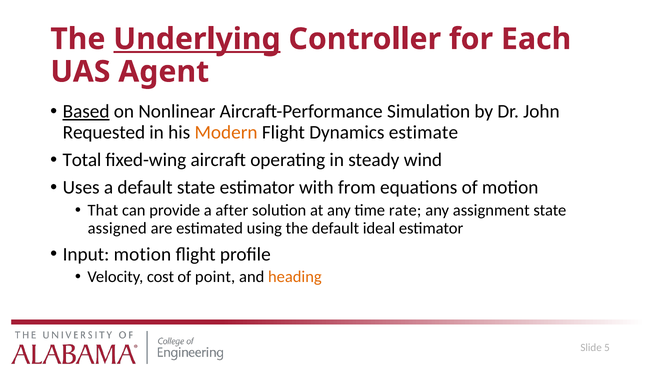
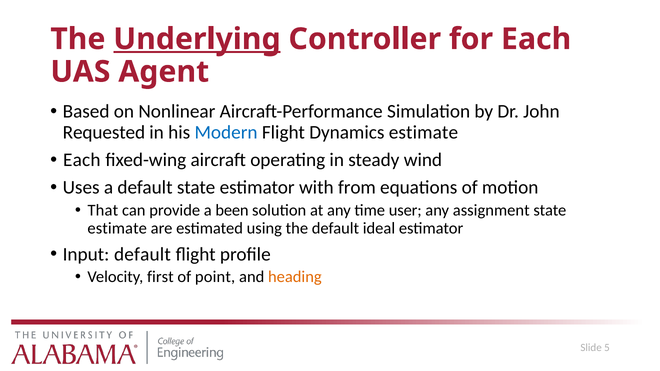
Based underline: present -> none
Modern colour: orange -> blue
Total at (82, 160): Total -> Each
after: after -> been
rate: rate -> user
assigned at (117, 228): assigned -> estimate
Input motion: motion -> default
cost: cost -> first
